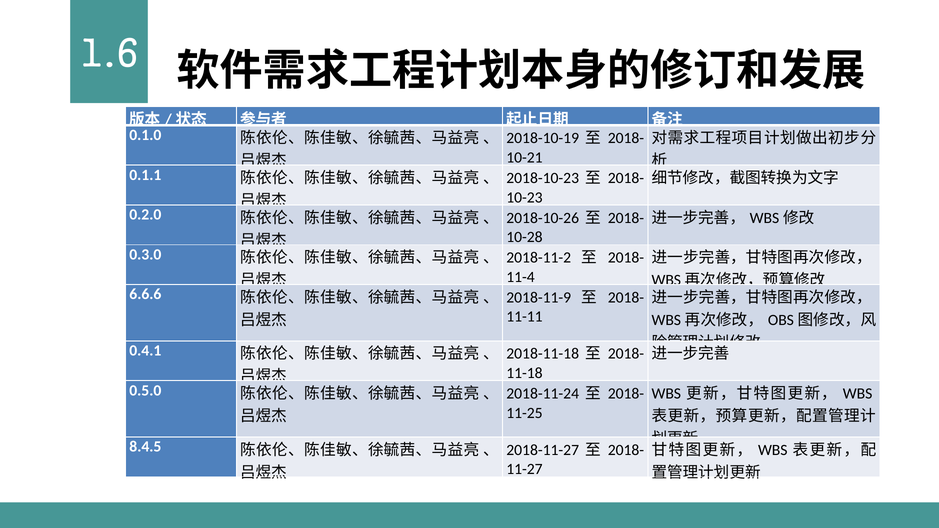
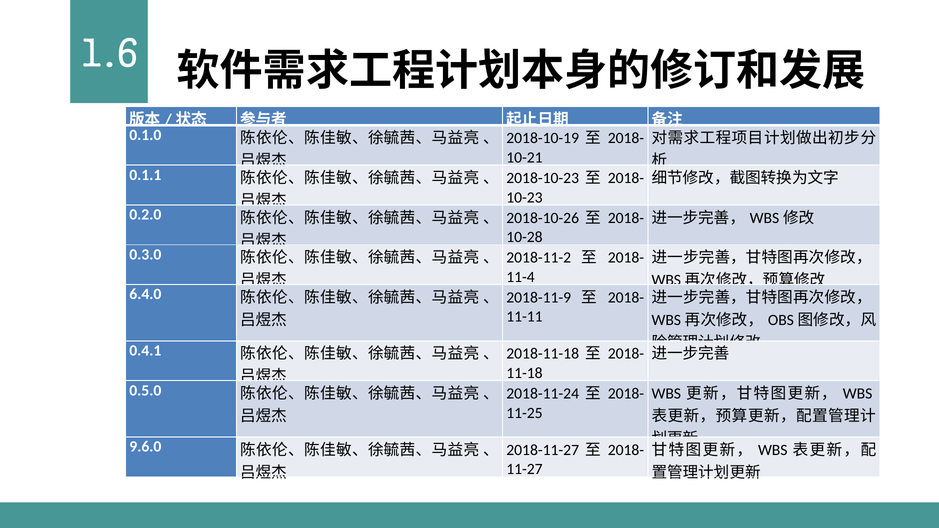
6.6.6: 6.6.6 -> 6.4.0
8.4.5: 8.4.5 -> 9.6.0
